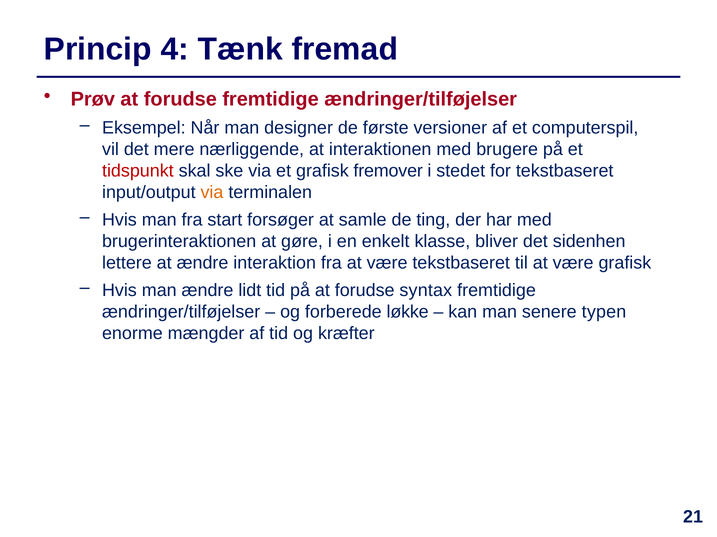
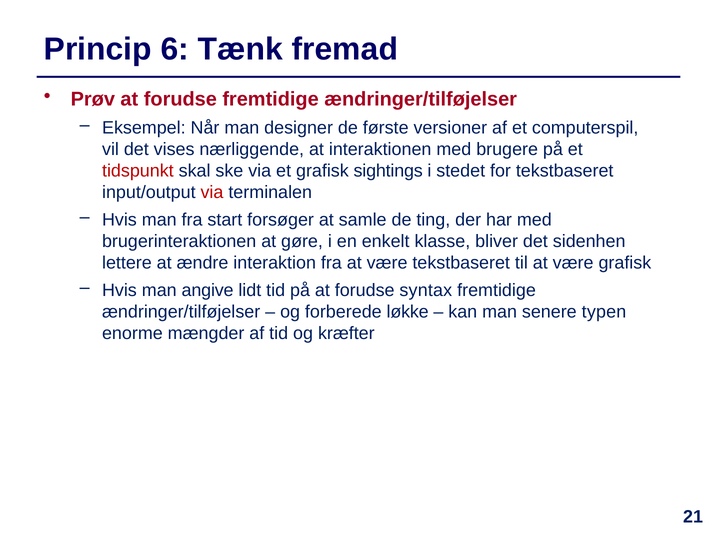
4: 4 -> 6
mere: mere -> vises
fremover: fremover -> sightings
via at (212, 193) colour: orange -> red
man ændre: ændre -> angive
